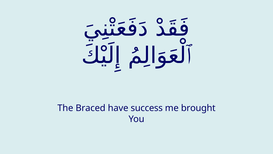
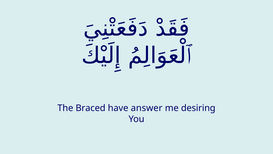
success: success -> answer
brought: brought -> desiring
